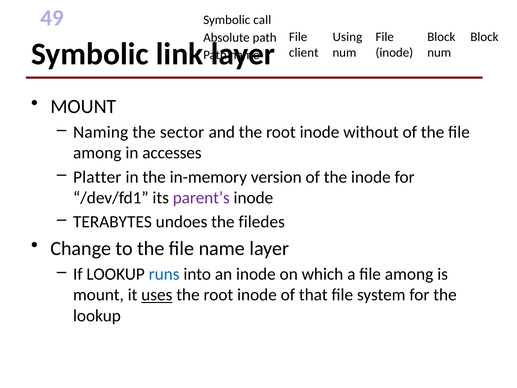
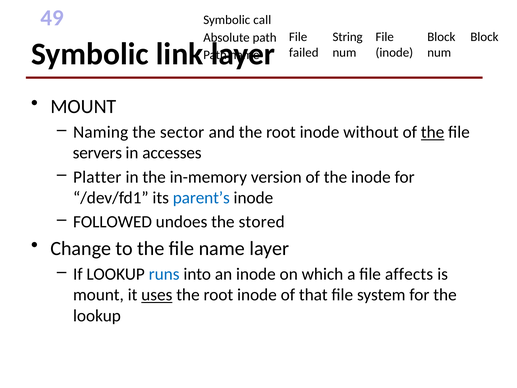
Using: Using -> String
client: client -> failed
the at (433, 132) underline: none -> present
among at (97, 153): among -> servers
parent’s colour: purple -> blue
TERABYTES: TERABYTES -> FOLLOWED
filedes: filedes -> stored
a file among: among -> affects
